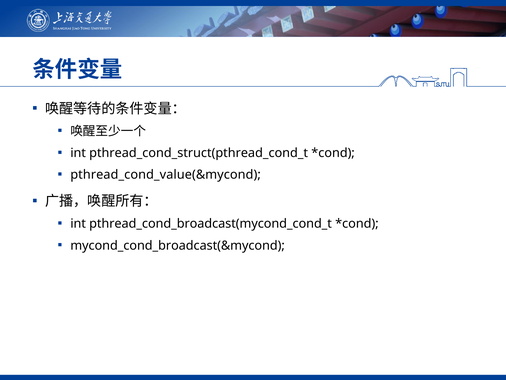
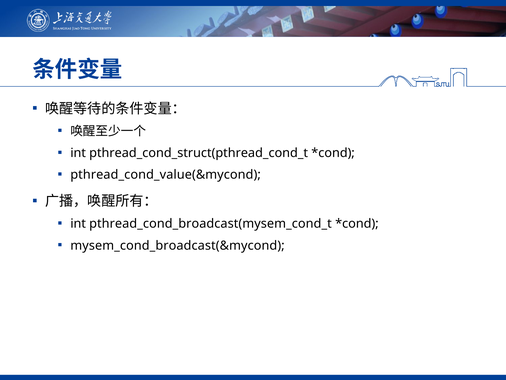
pthread_cond_broadcast(mycond_cond_t: pthread_cond_broadcast(mycond_cond_t -> pthread_cond_broadcast(mysem_cond_t
mycond_cond_broadcast(&mycond: mycond_cond_broadcast(&mycond -> mysem_cond_broadcast(&mycond
